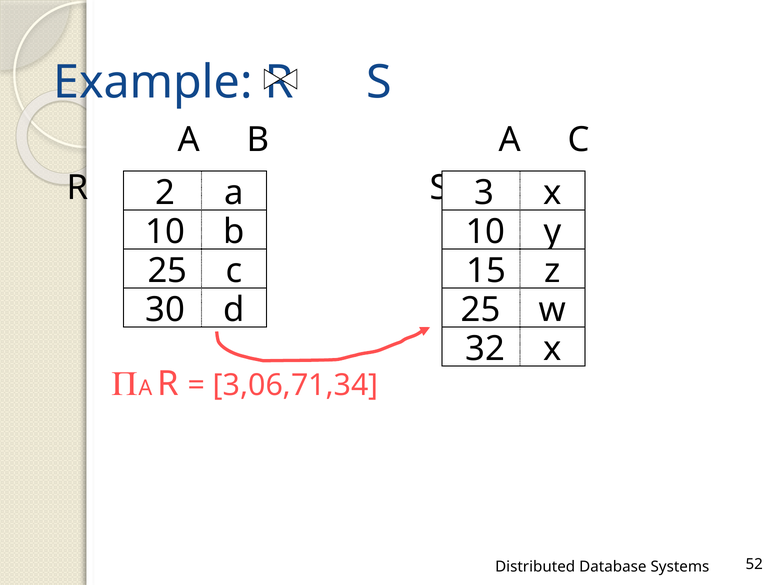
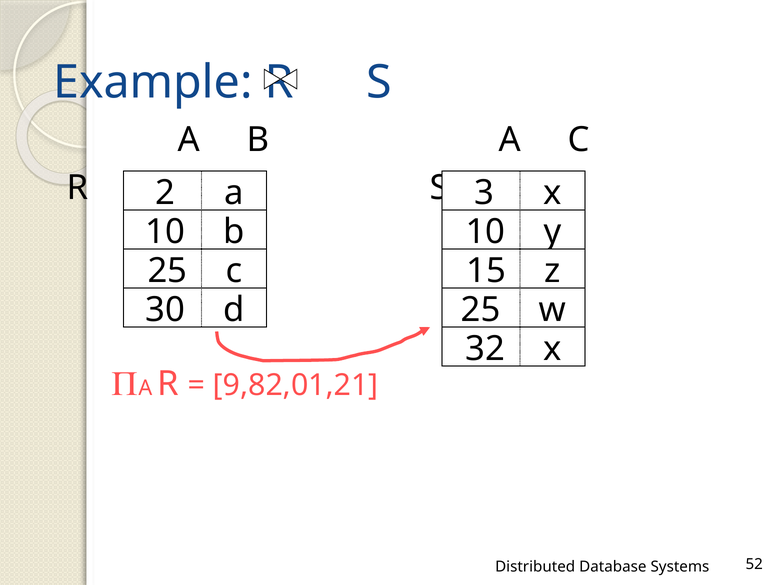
3,06,71,34: 3,06,71,34 -> 9,82,01,21
